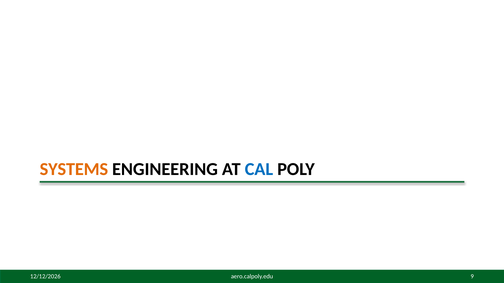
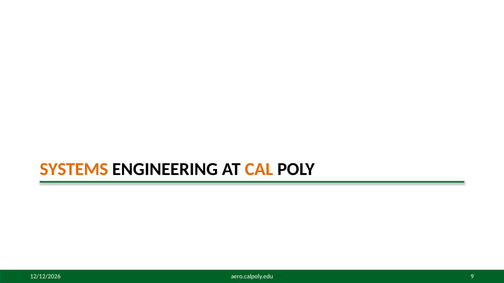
CAL colour: blue -> orange
